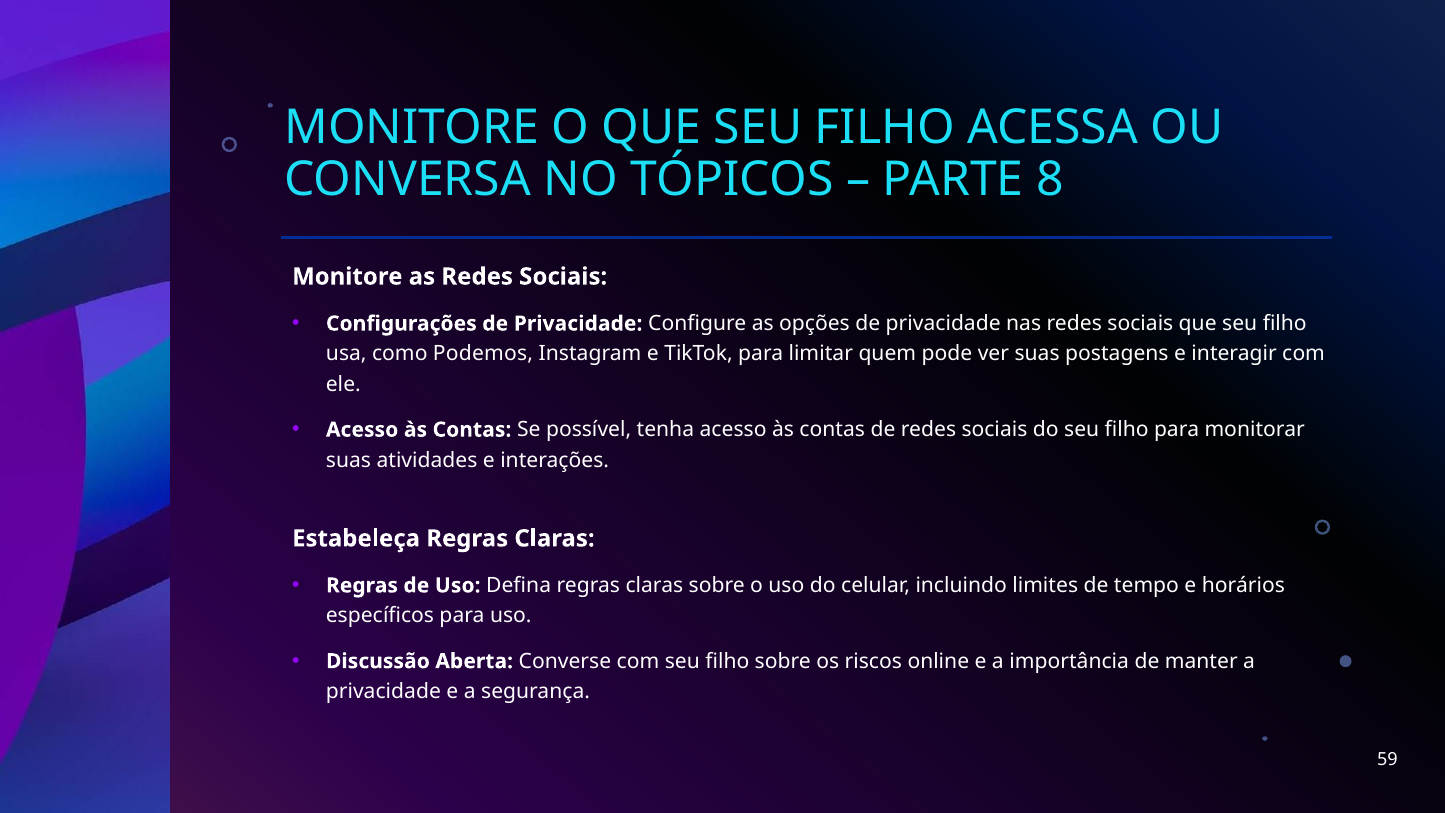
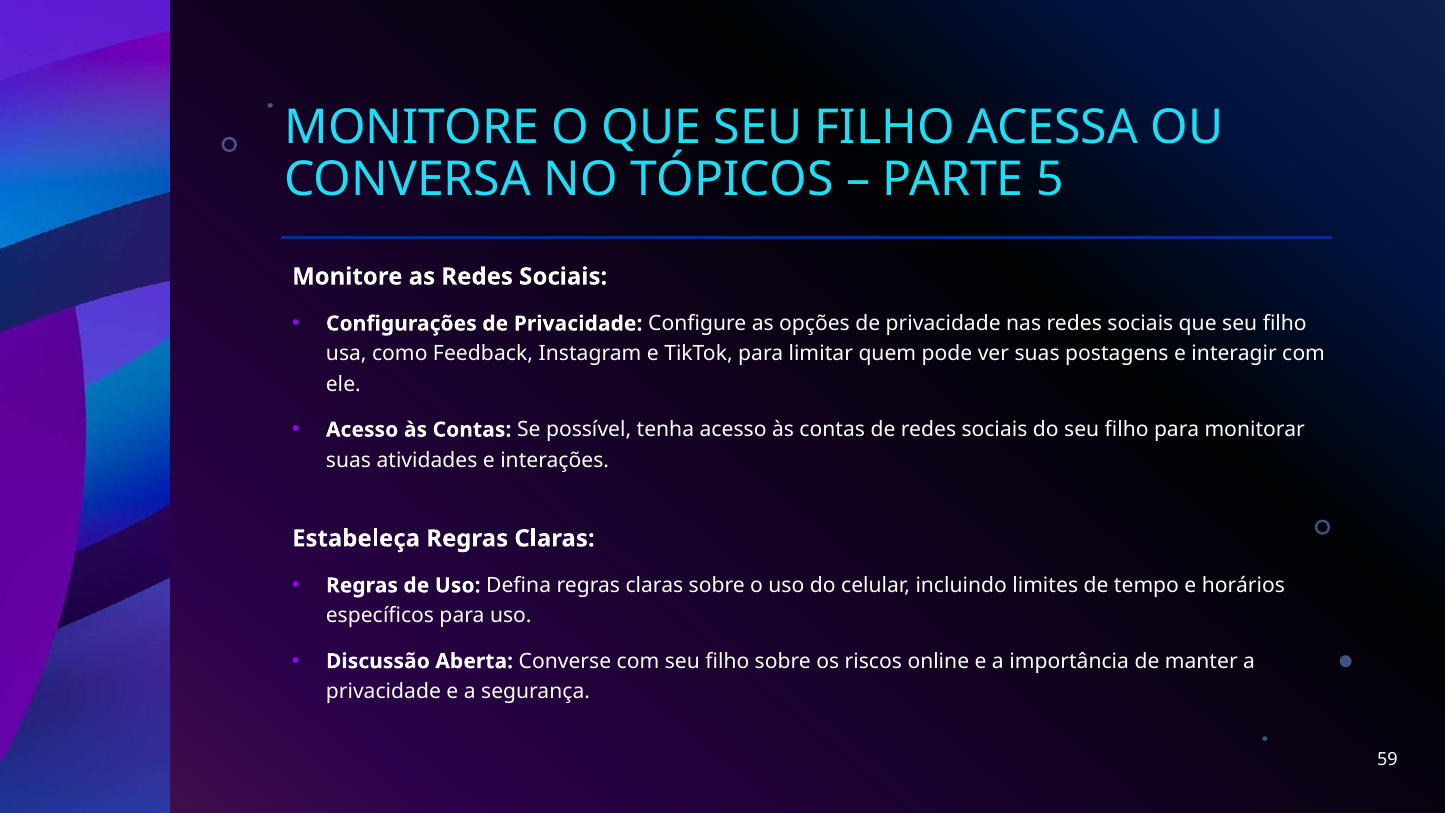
8: 8 -> 5
Podemos: Podemos -> Feedback
